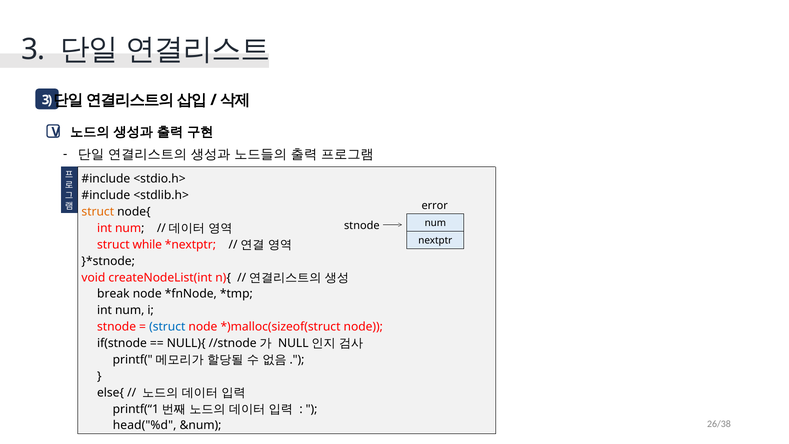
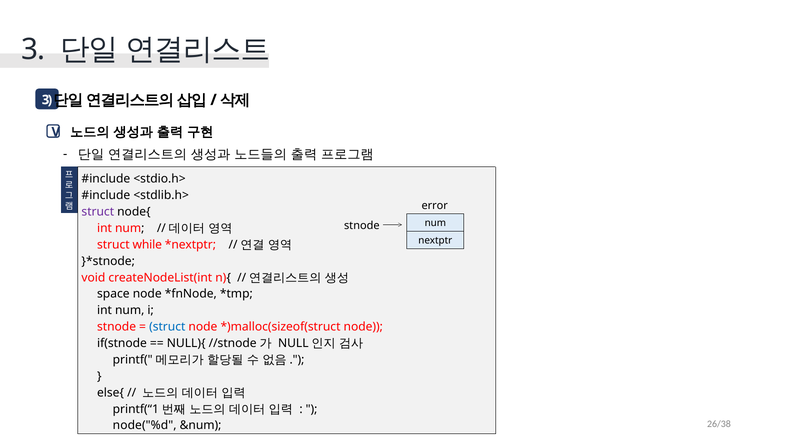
struct at (98, 212) colour: orange -> purple
break: break -> space
head("%d: head("%d -> node("%d
